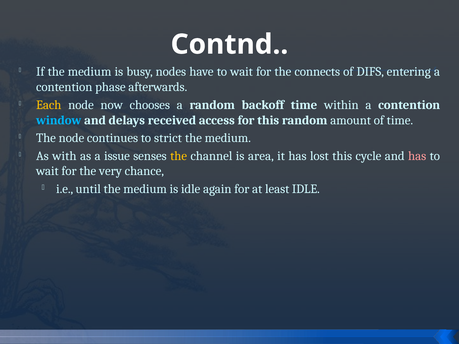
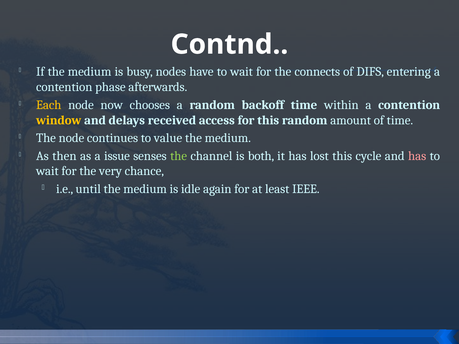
window colour: light blue -> yellow
strict: strict -> value
with: with -> then
the at (179, 156) colour: yellow -> light green
area: area -> both
least IDLE: IDLE -> IEEE
